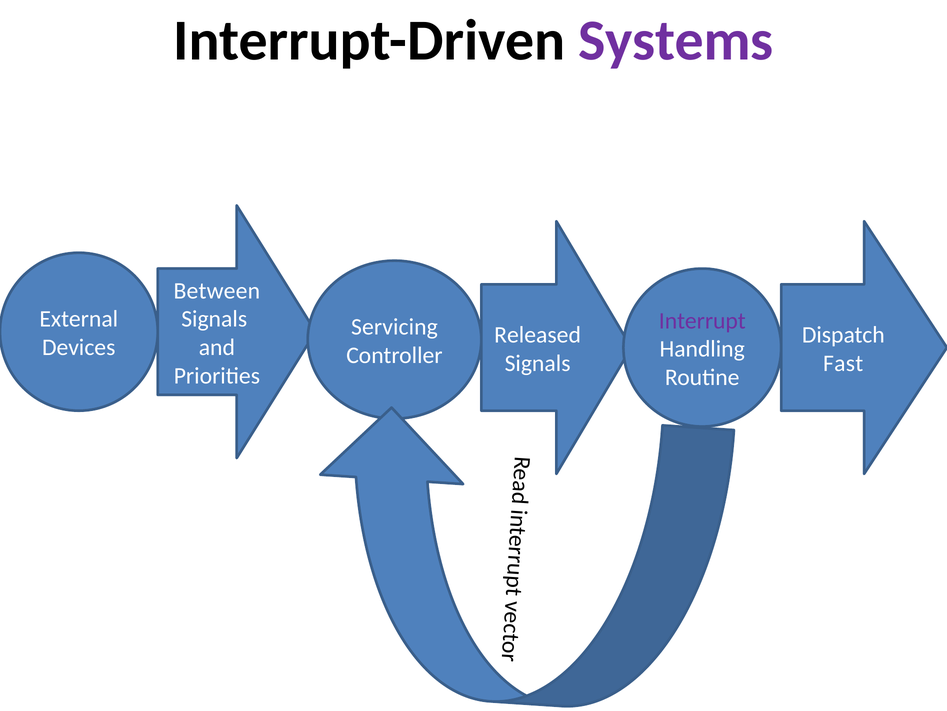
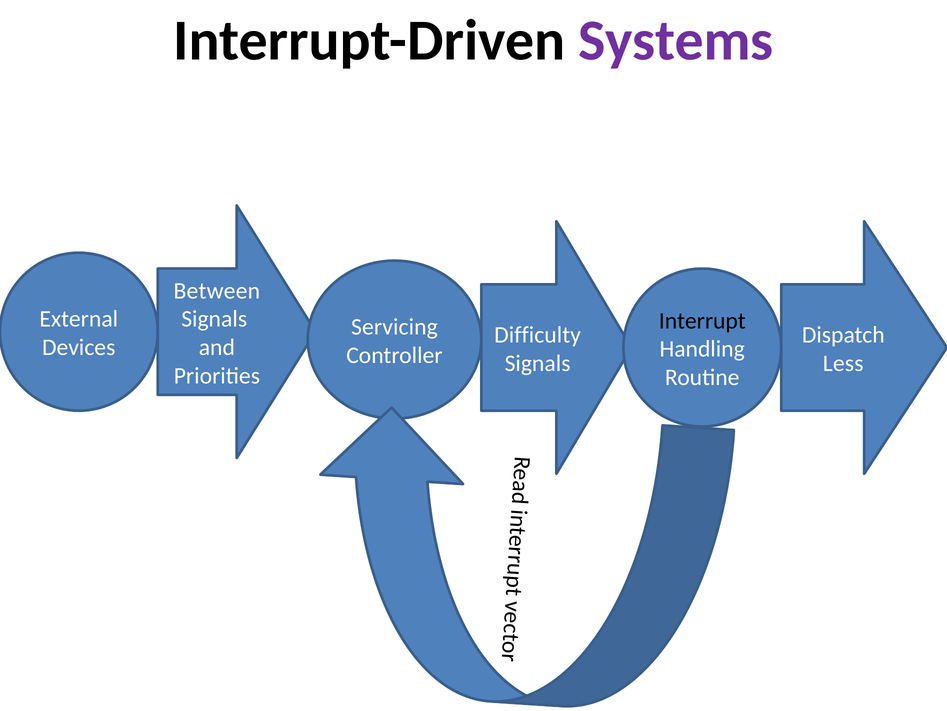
Interrupt colour: purple -> black
Released: Released -> Difficulty
Fast: Fast -> Less
